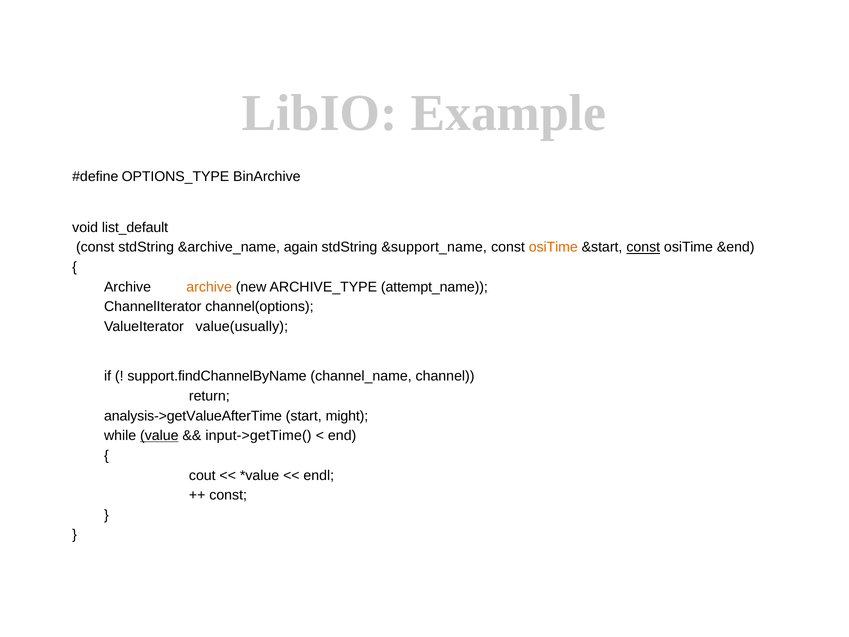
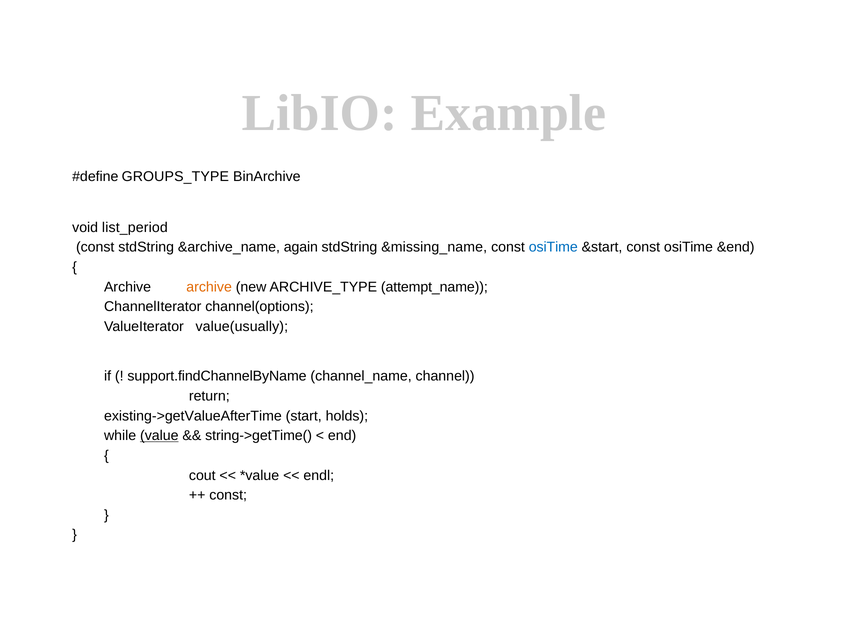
OPTIONS_TYPE: OPTIONS_TYPE -> GROUPS_TYPE
list_default: list_default -> list_period
&support_name: &support_name -> &missing_name
osiTime at (553, 247) colour: orange -> blue
const at (643, 247) underline: present -> none
analysis->getValueAfterTime: analysis->getValueAfterTime -> existing->getValueAfterTime
might: might -> holds
input->getTime(: input->getTime( -> string->getTime(
